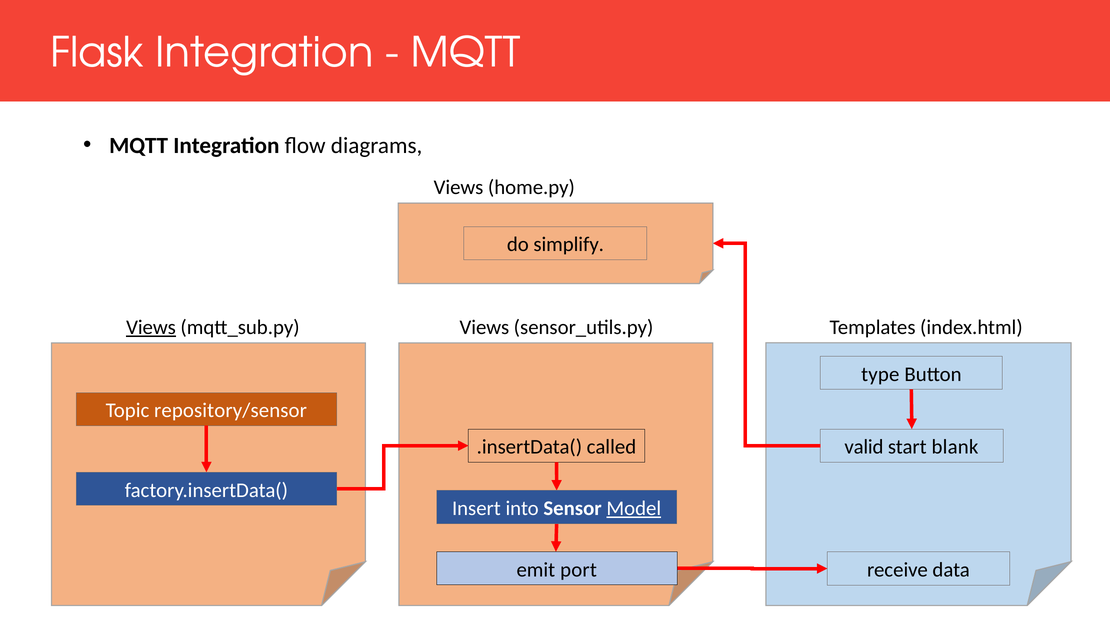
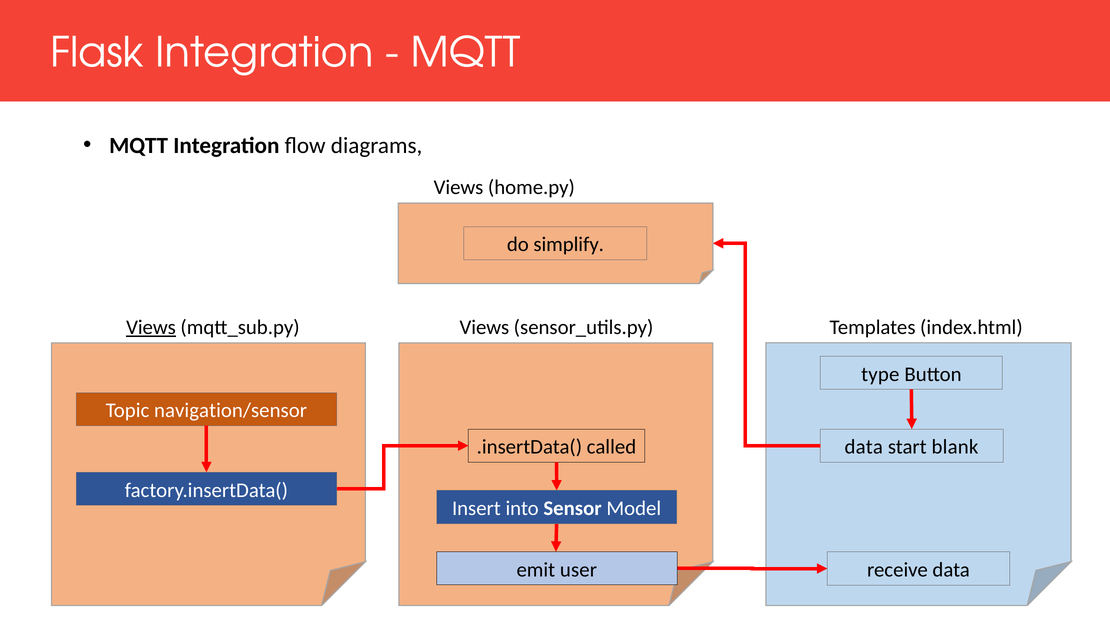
repository/sensor: repository/sensor -> navigation/sensor
valid at (864, 447): valid -> data
Model underline: present -> none
port: port -> user
